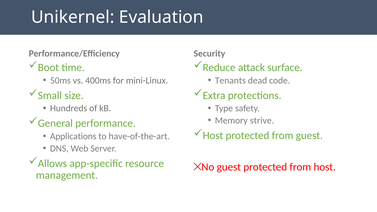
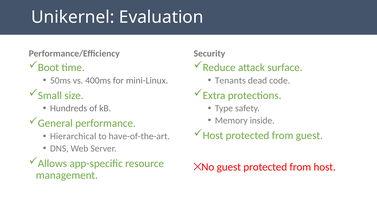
strive: strive -> inside
Applications: Applications -> Hierarchical
